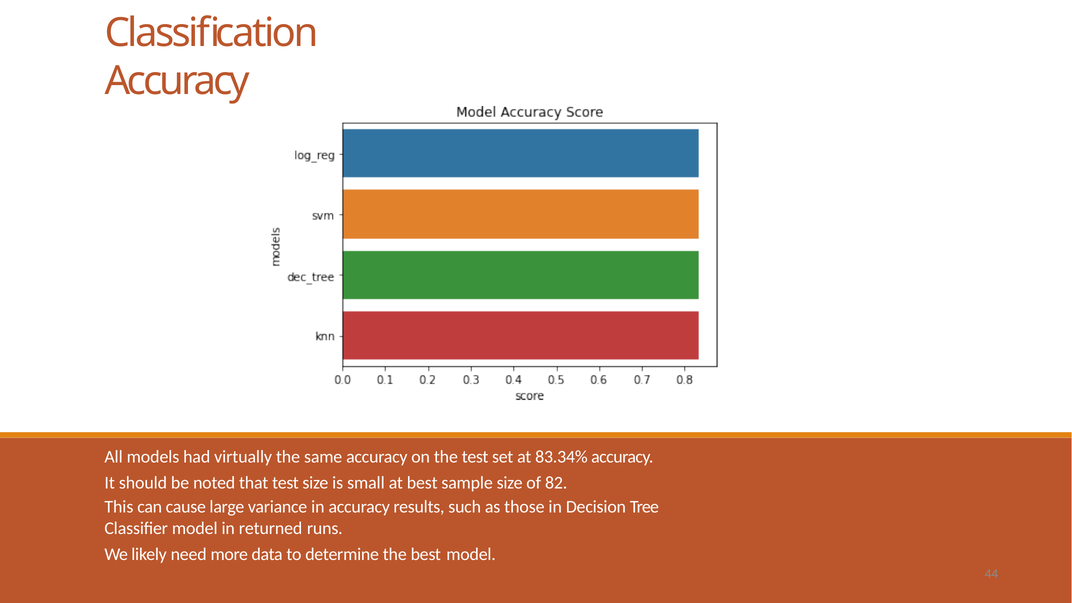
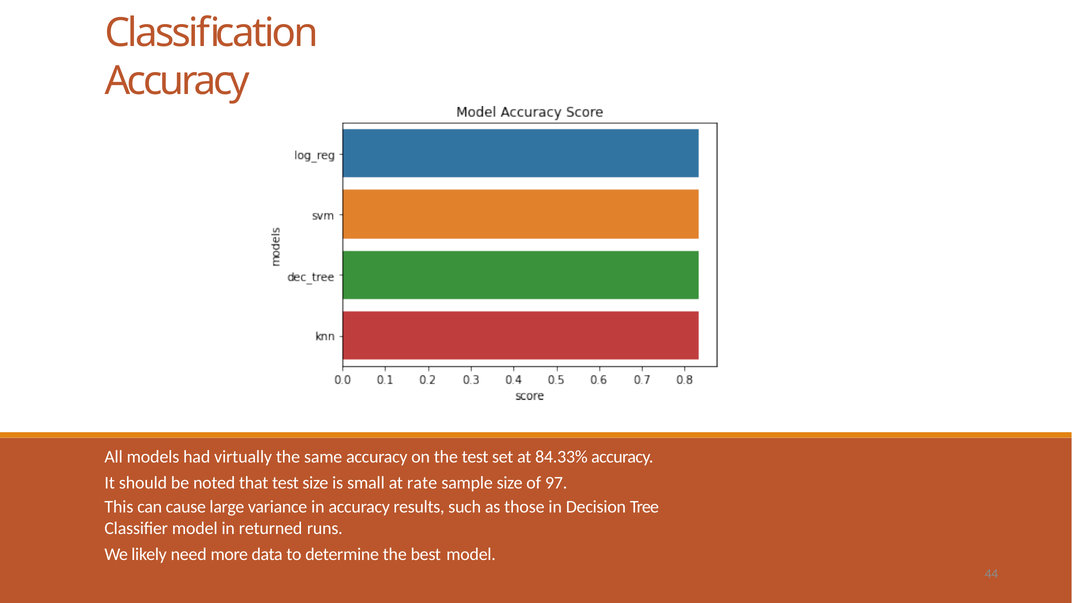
83.34%: 83.34% -> 84.33%
at best: best -> rate
82: 82 -> 97
